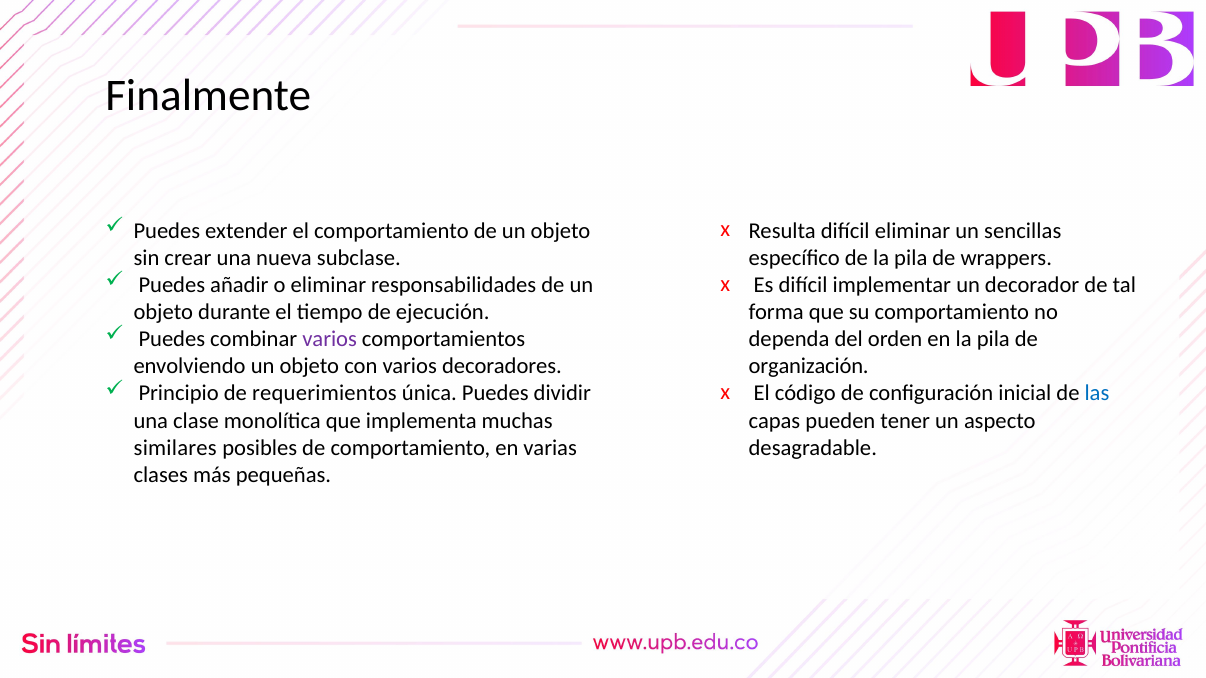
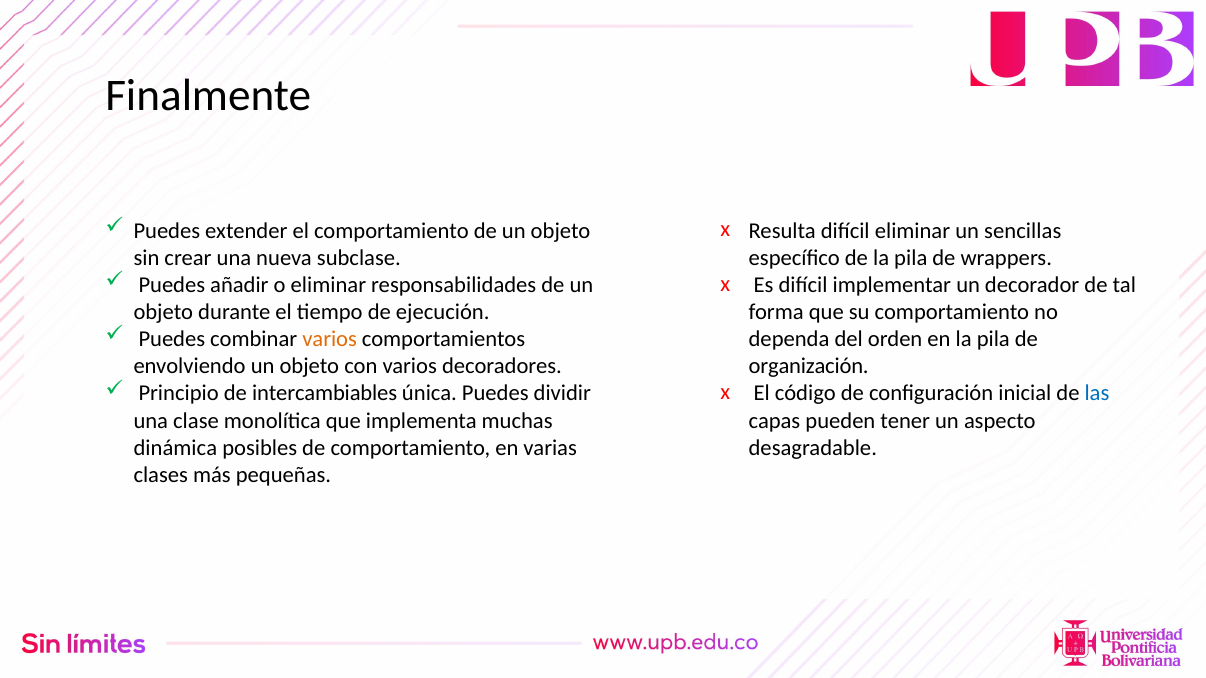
varios at (330, 339) colour: purple -> orange
requerimientos: requerimientos -> intercambiables
similares: similares -> dinámica
